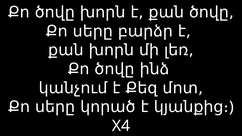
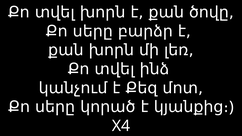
ծովը at (55, 12): ծովը -> տվել
ծովը at (115, 69): ծովը -> տվել
